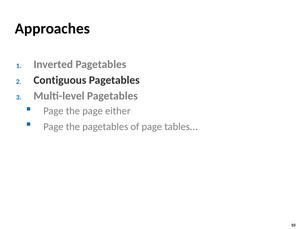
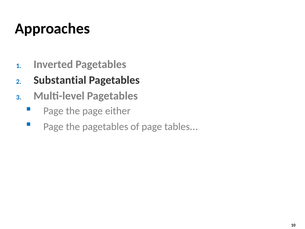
Contiguous: Contiguous -> Substantial
